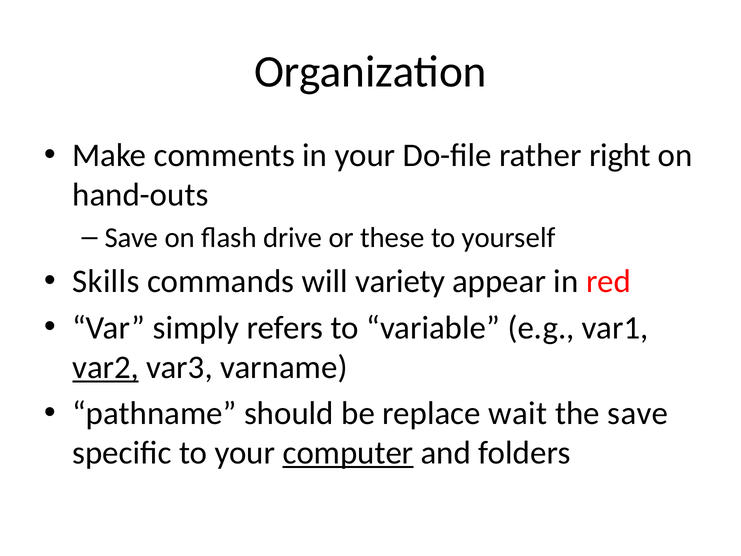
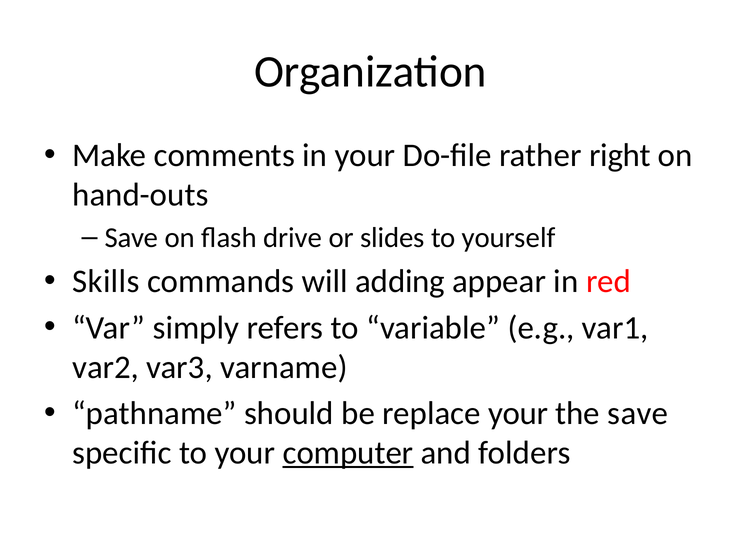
these: these -> slides
variety: variety -> adding
var2 underline: present -> none
replace wait: wait -> your
